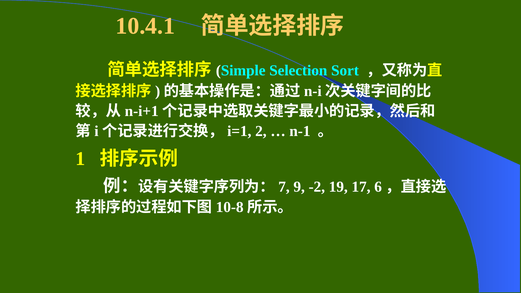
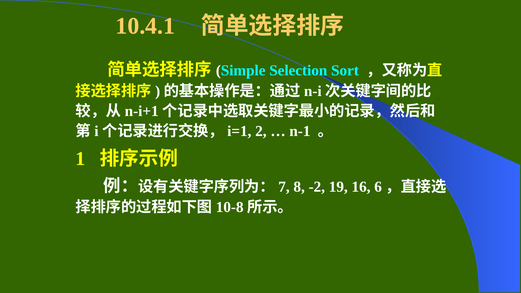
9: 9 -> 8
17: 17 -> 16
